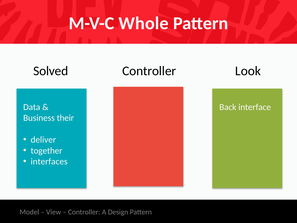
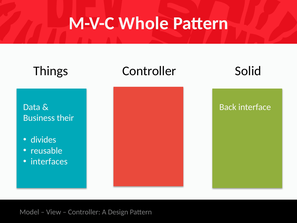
Solved: Solved -> Things
Look: Look -> Solid
deliver: deliver -> divides
together: together -> reusable
